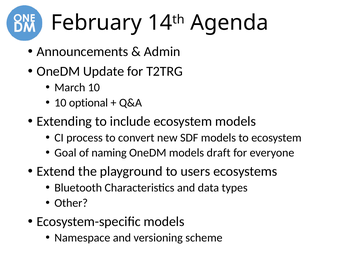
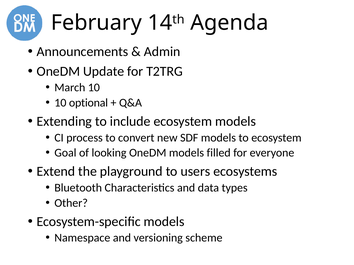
naming: naming -> looking
draft: draft -> filled
